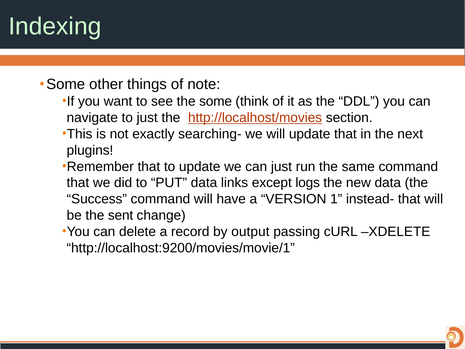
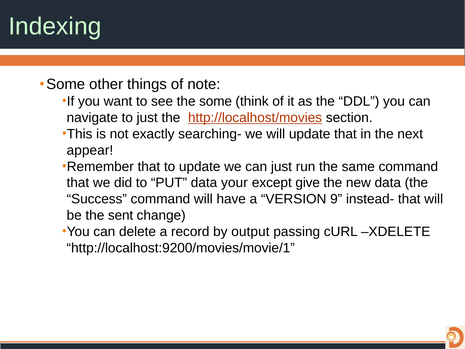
plugins: plugins -> appear
links: links -> your
logs: logs -> give
1: 1 -> 9
